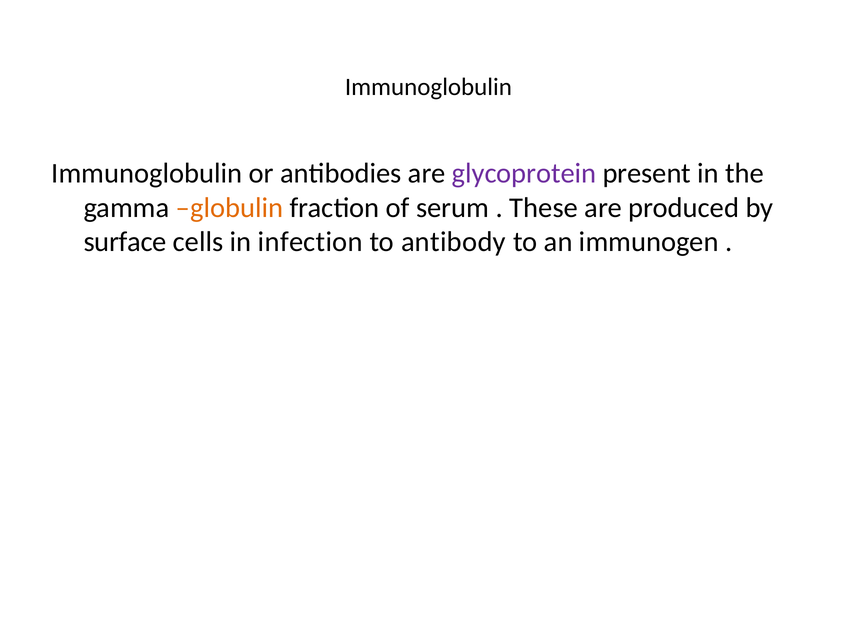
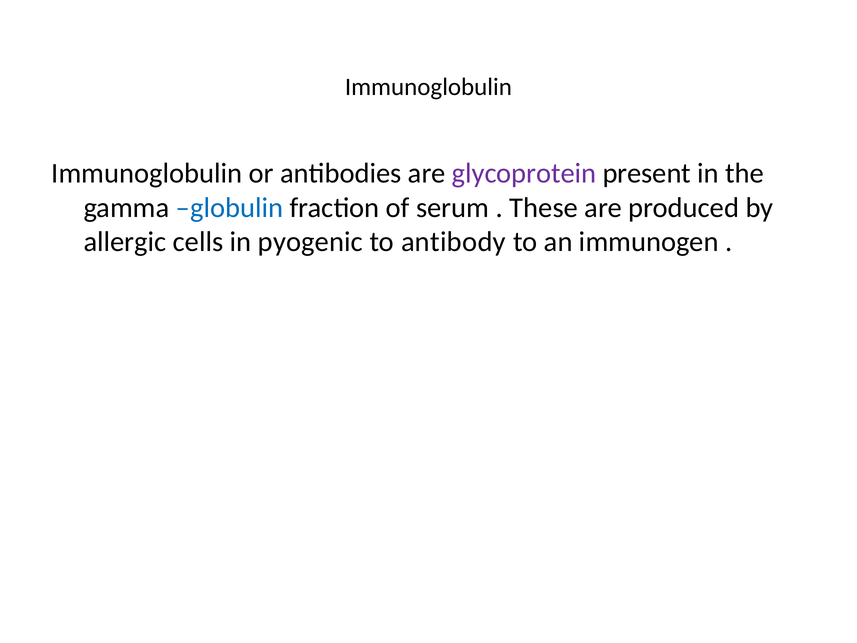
globulin colour: orange -> blue
surface: surface -> allergic
infection: infection -> pyogenic
